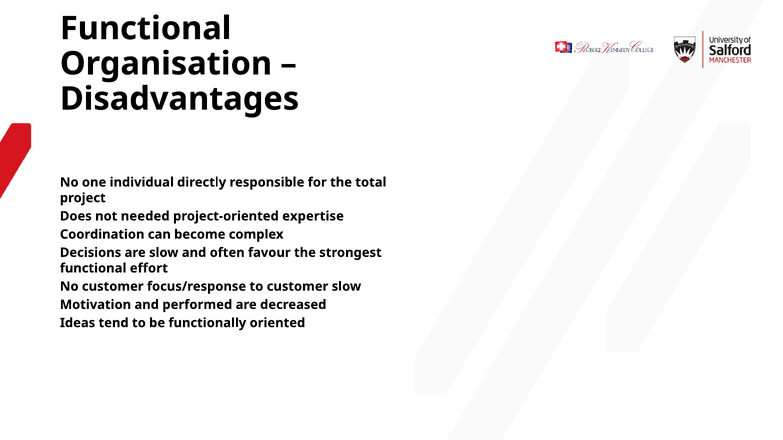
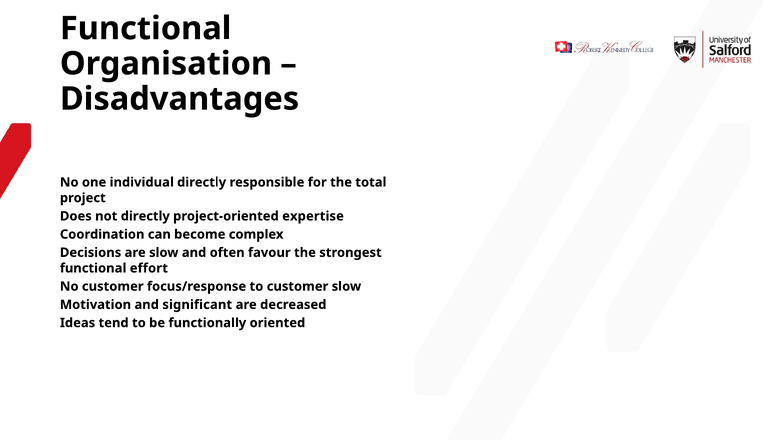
not needed: needed -> directly
performed: performed -> significant
